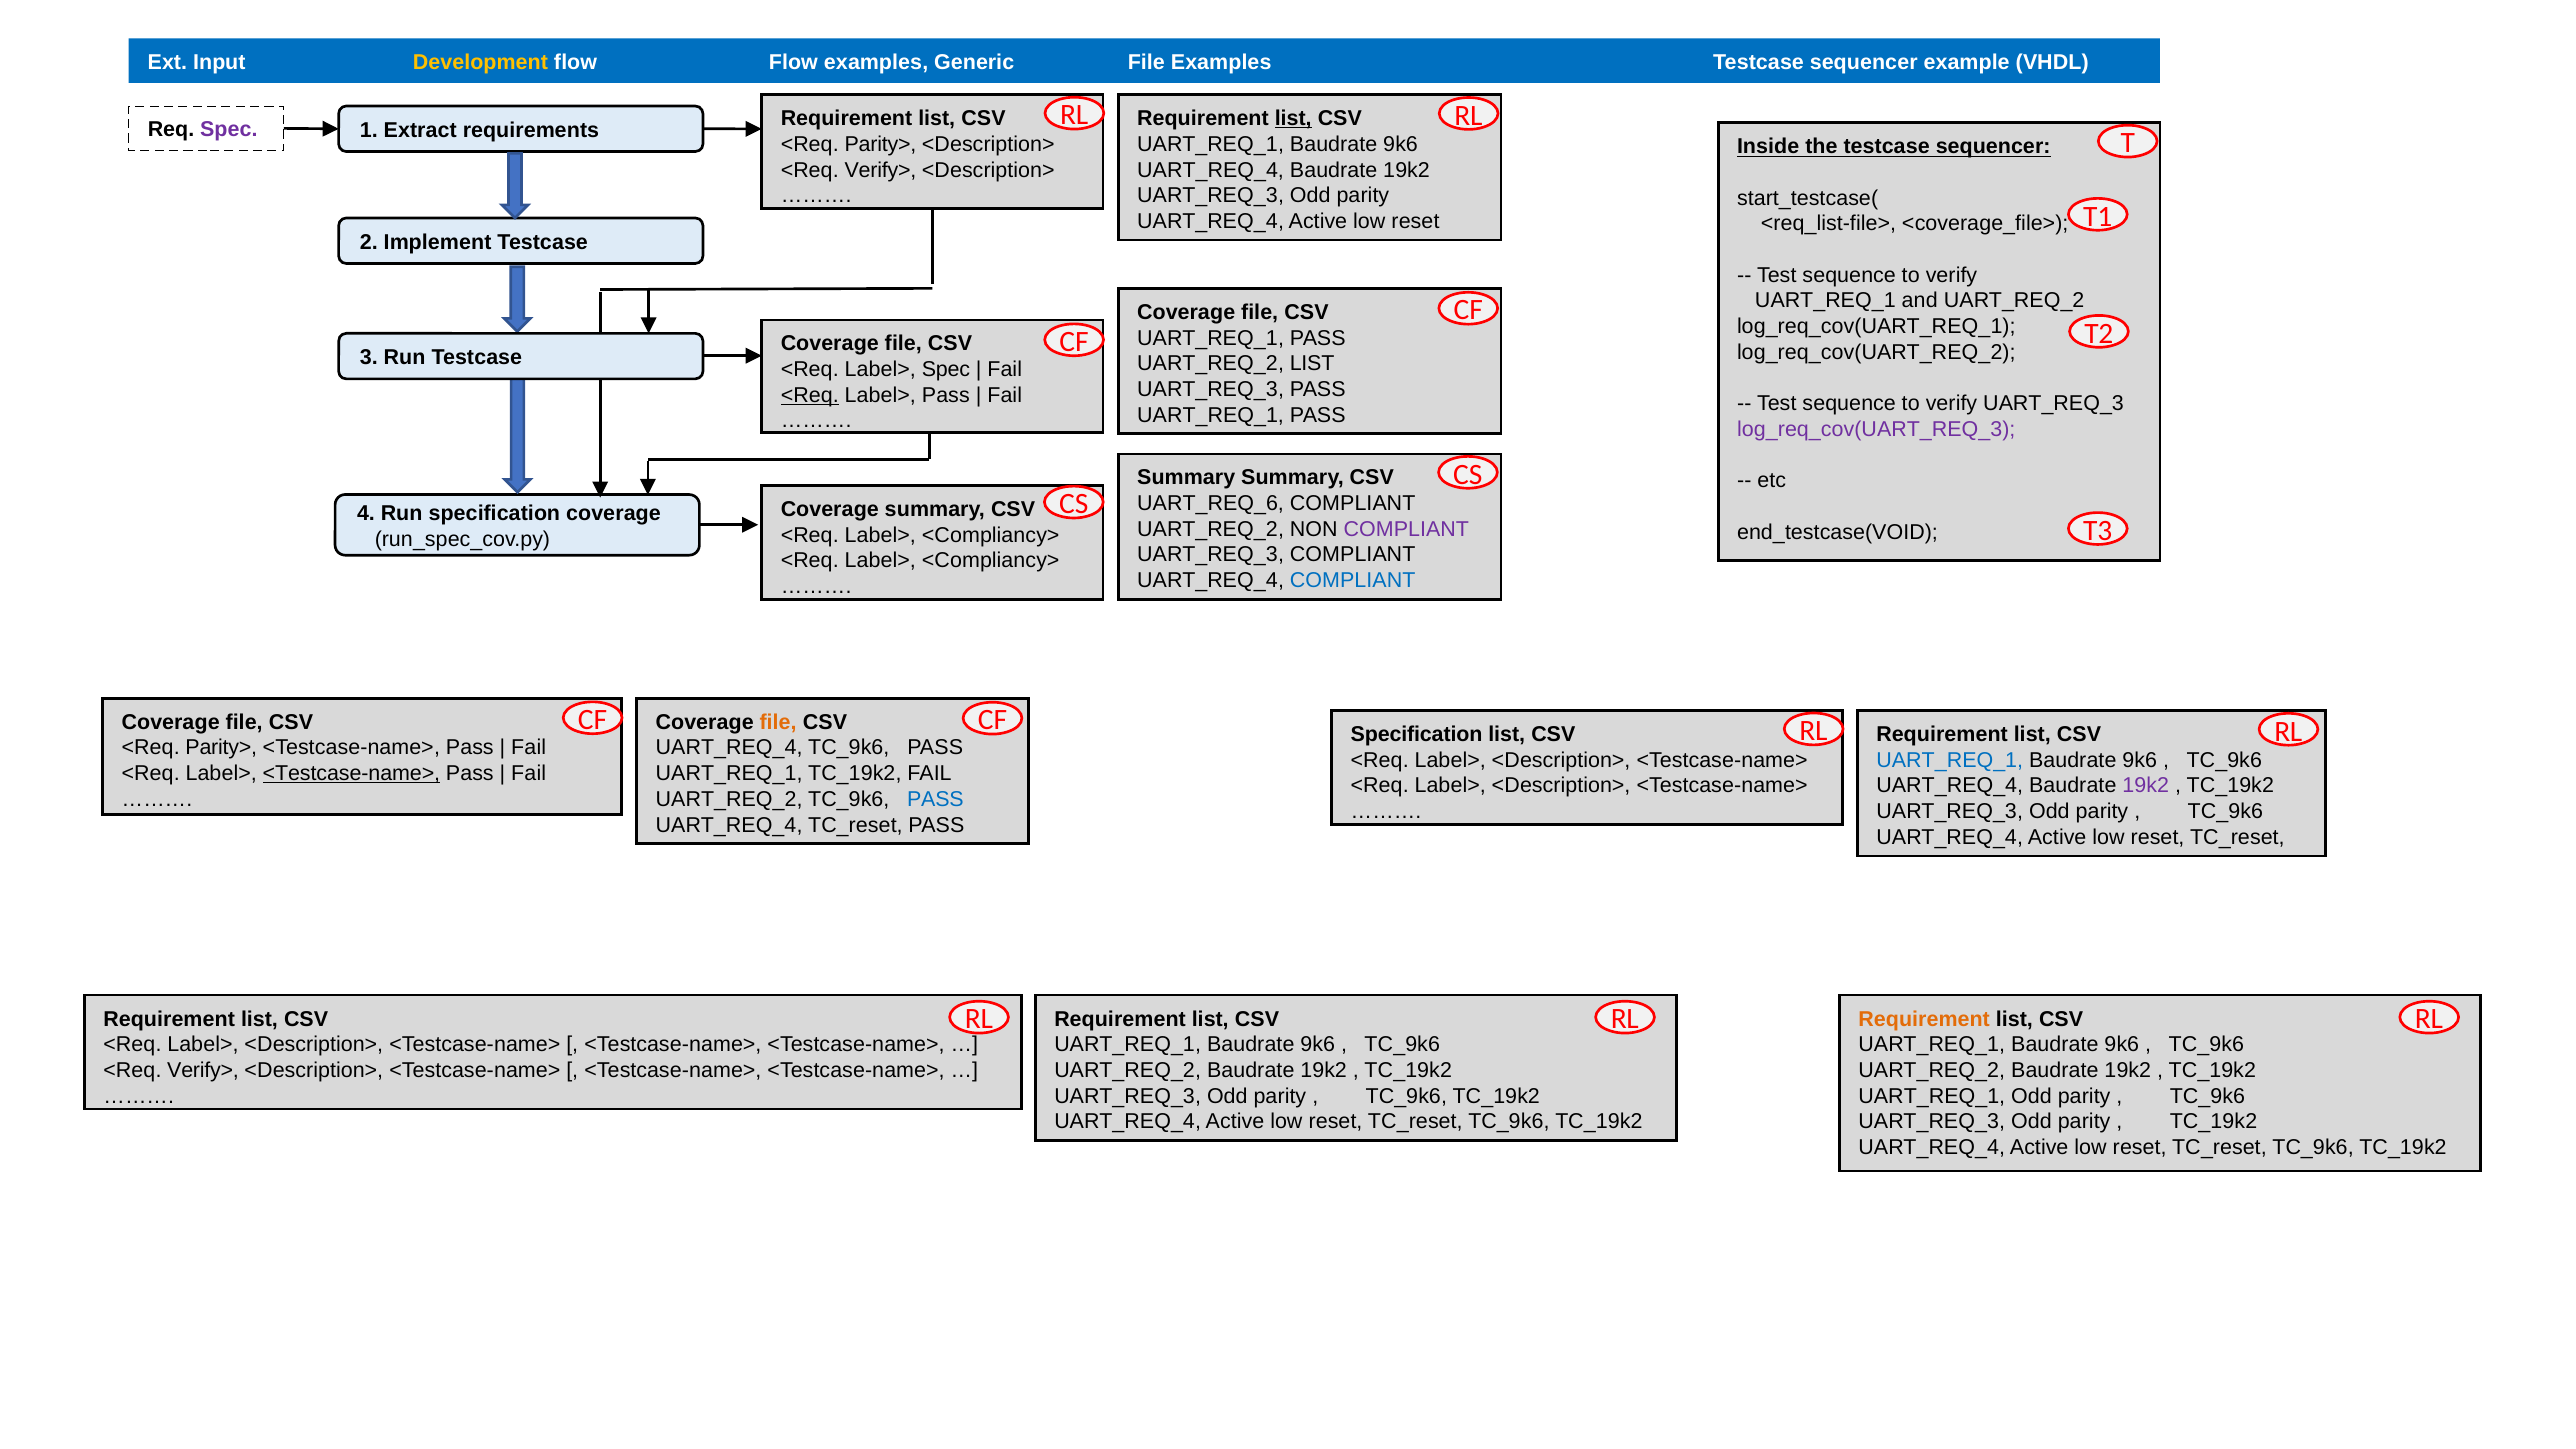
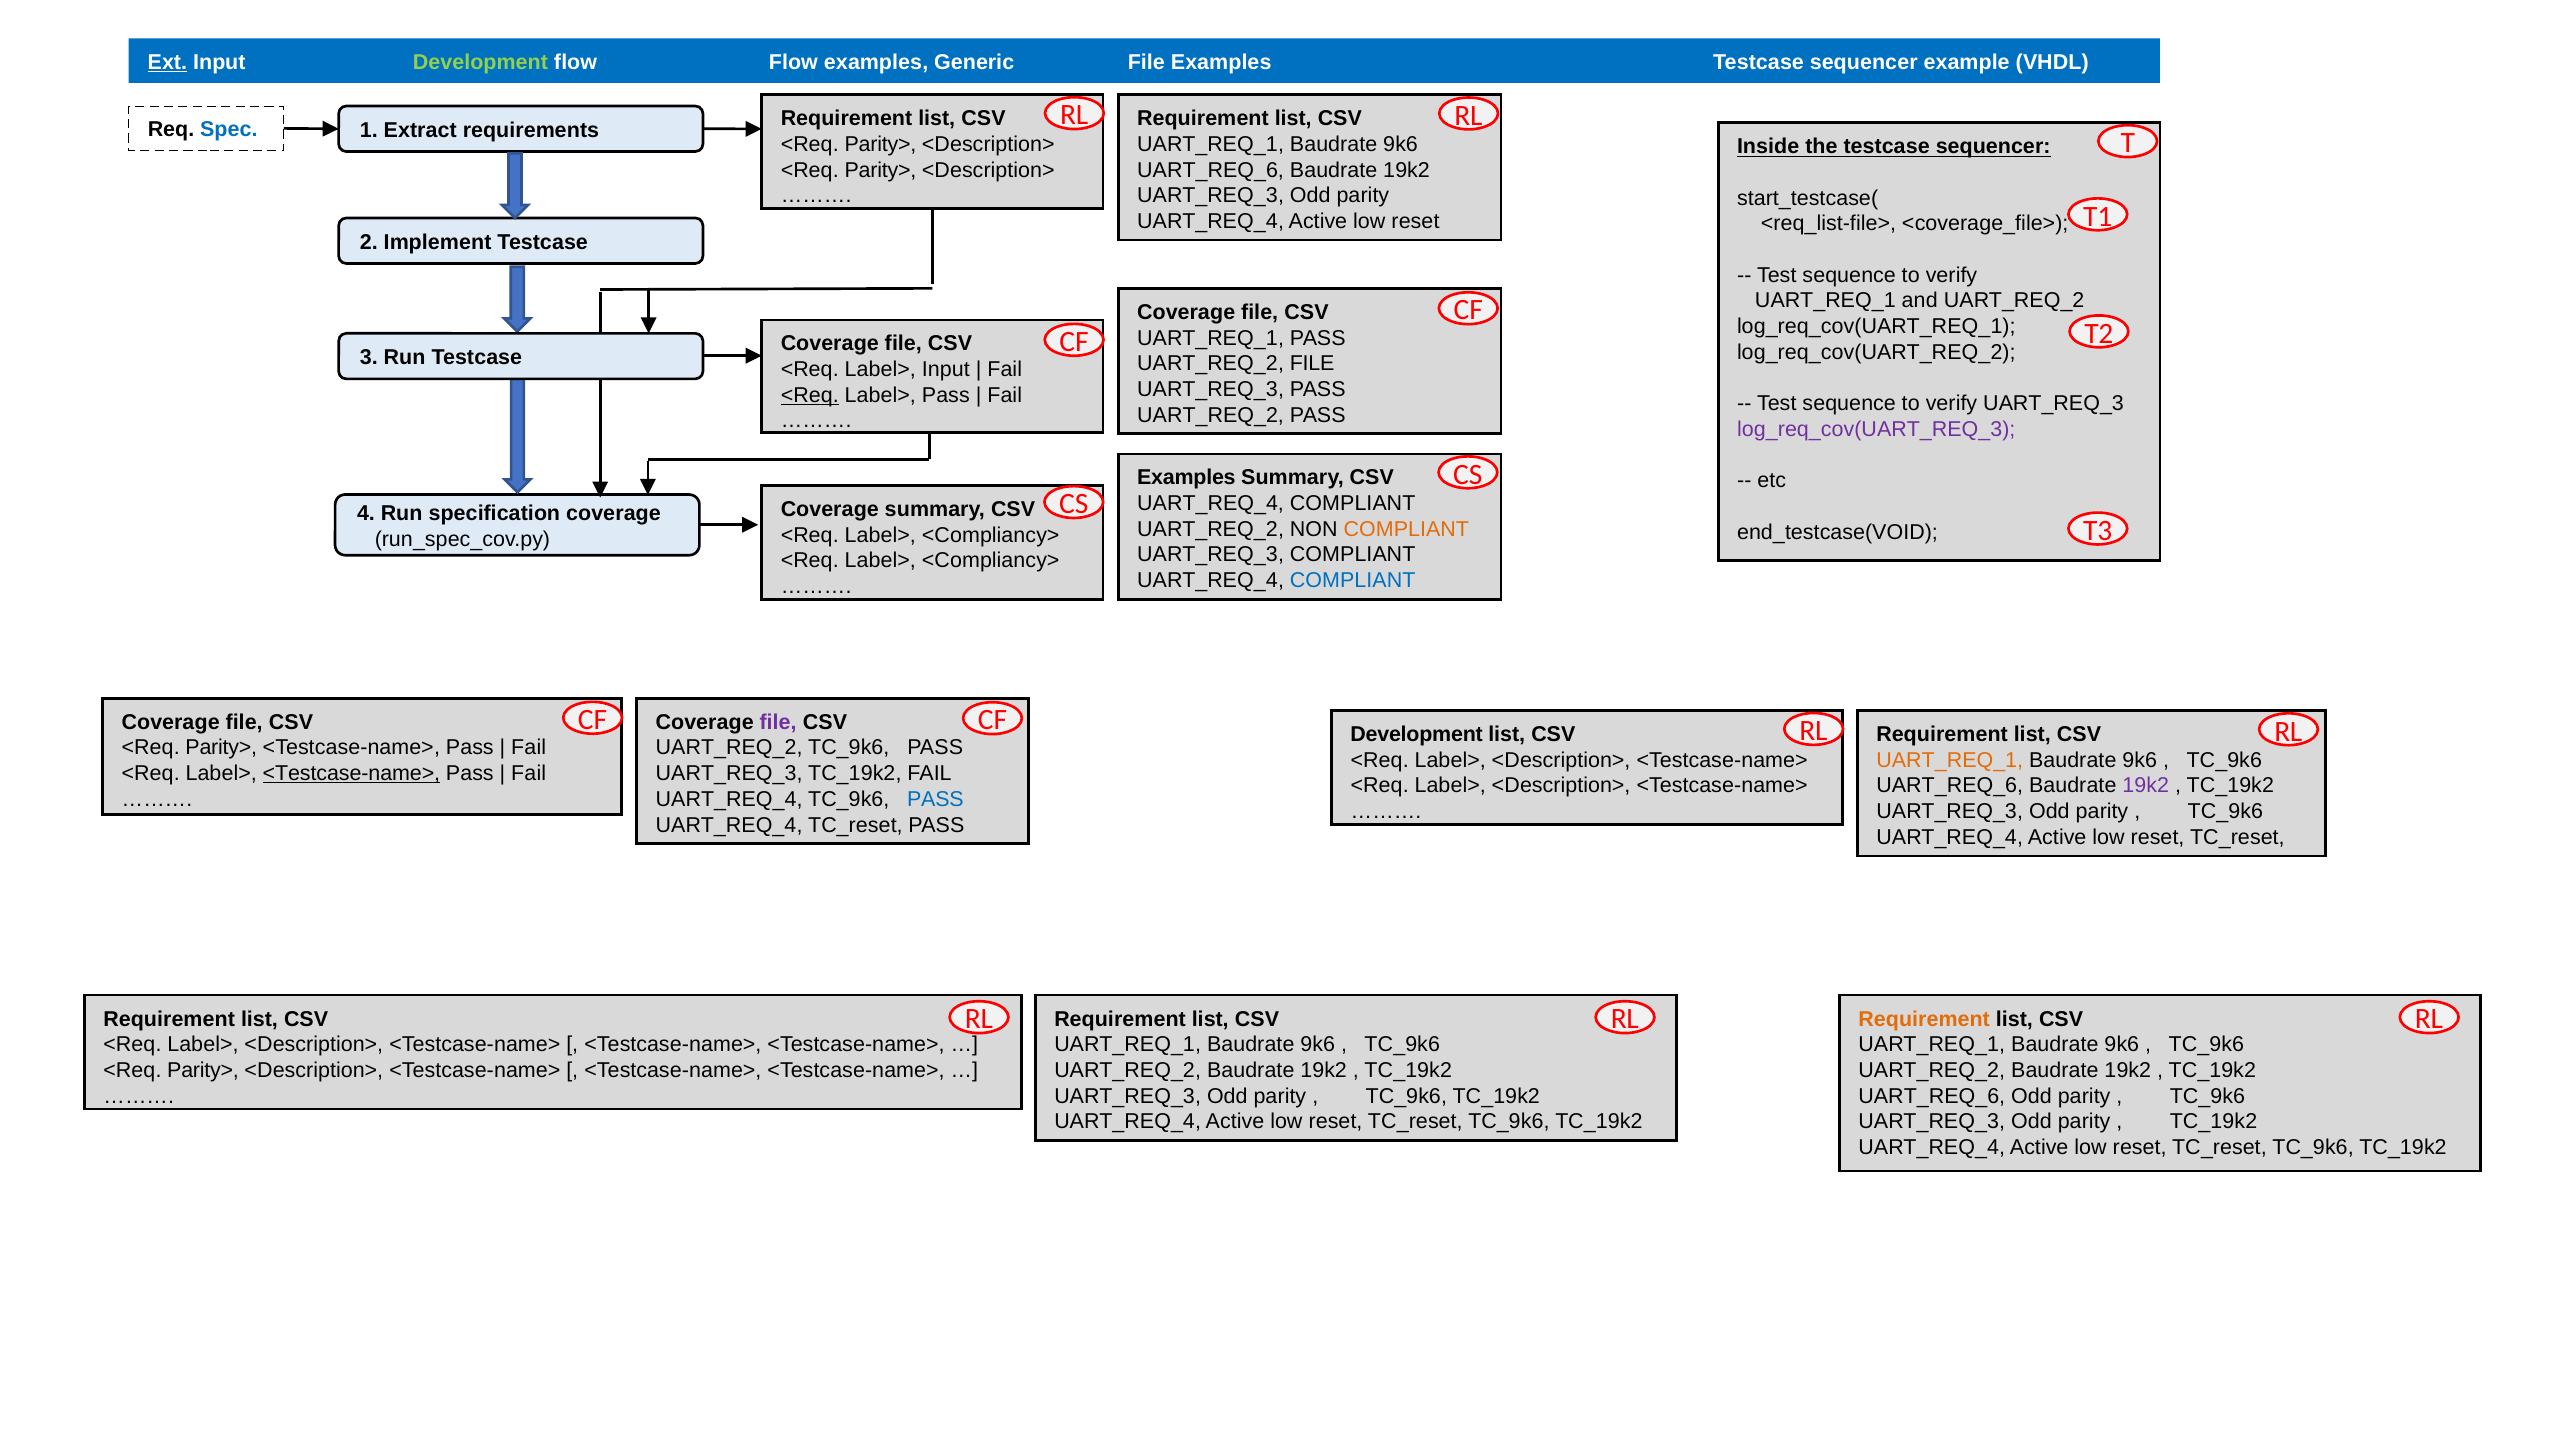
Ext underline: none -> present
Development at (480, 62) colour: yellow -> light green
list at (1293, 119) underline: present -> none
Spec at (229, 130) colour: purple -> blue
Verify> at (880, 170): Verify> -> Parity>
UART_REQ_4 at (1211, 170): UART_REQ_4 -> UART_REQ_6
UART_REQ_2 LIST: LIST -> FILE
Label> Spec: Spec -> Input
UART_REQ_1 at (1211, 415): UART_REQ_1 -> UART_REQ_2
Summary at (1186, 478): Summary -> Examples
UART_REQ_6 at (1211, 503): UART_REQ_6 -> UART_REQ_4
COMPLIANT at (1406, 529) colour: purple -> orange
CF Specification: Specification -> Development
file at (778, 722) colour: orange -> purple
UART_REQ_4 at (729, 748): UART_REQ_4 -> UART_REQ_2
UART_REQ_1 at (1950, 760) colour: blue -> orange
UART_REQ_1 at (729, 774): UART_REQ_1 -> UART_REQ_3
UART_REQ_4 at (1950, 786): UART_REQ_4 -> UART_REQ_6
UART_REQ_2 at (729, 799): UART_REQ_2 -> UART_REQ_4
Verify> at (203, 1070): Verify> -> Parity>
UART_REQ_1 at (1932, 1096): UART_REQ_1 -> UART_REQ_6
